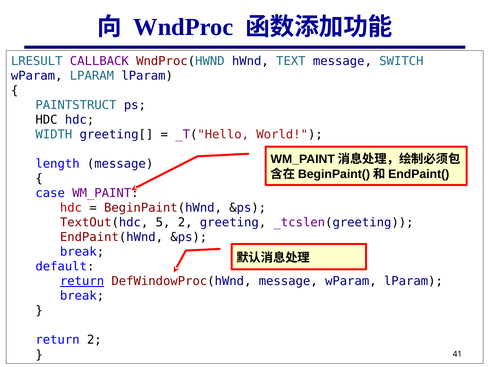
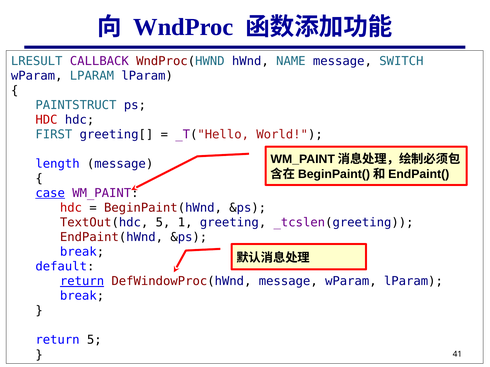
TEXT: TEXT -> NAME
HDC at (46, 120) colour: black -> red
WIDTH: WIDTH -> FIRST
case underline: none -> present
5 2: 2 -> 1
return 2: 2 -> 5
